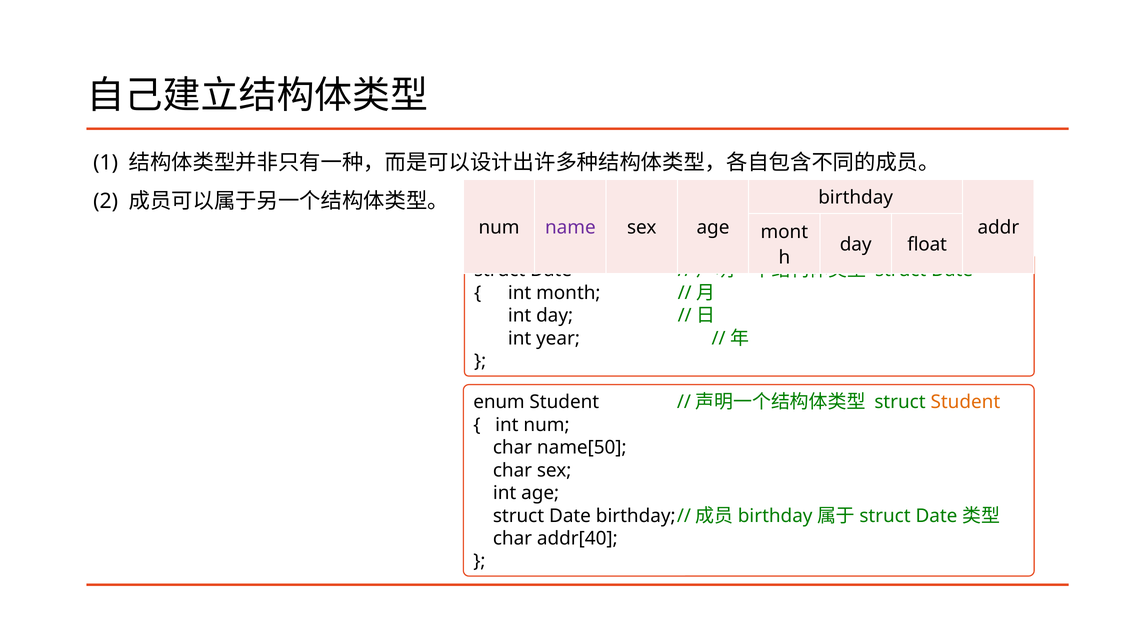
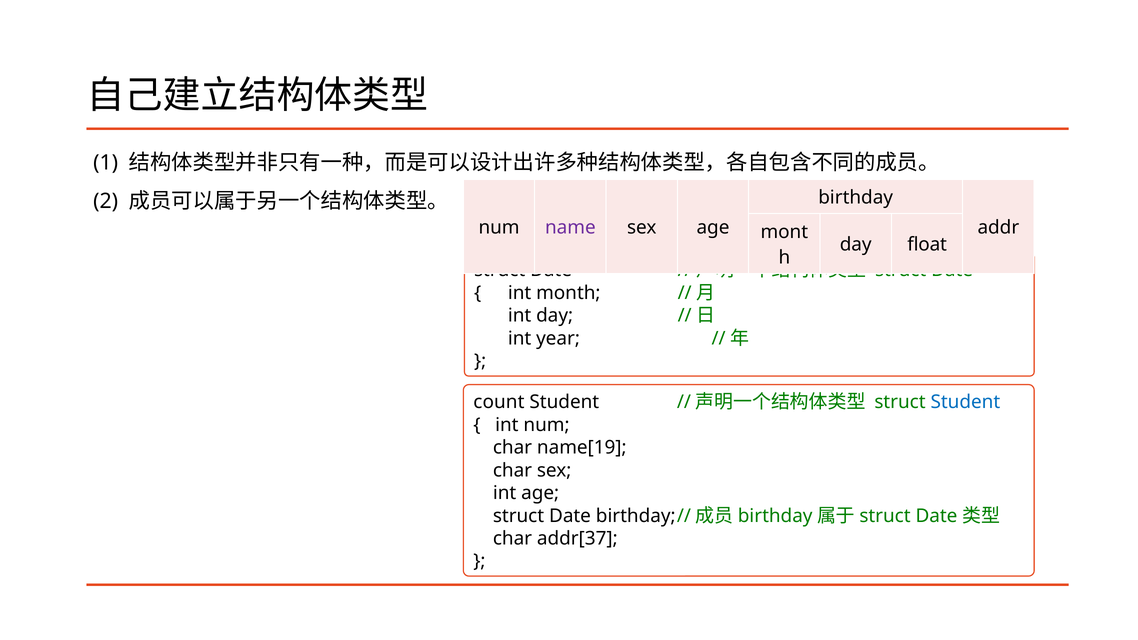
enum: enum -> count
Student at (965, 402) colour: orange -> blue
name[50: name[50 -> name[19
addr[40: addr[40 -> addr[37
